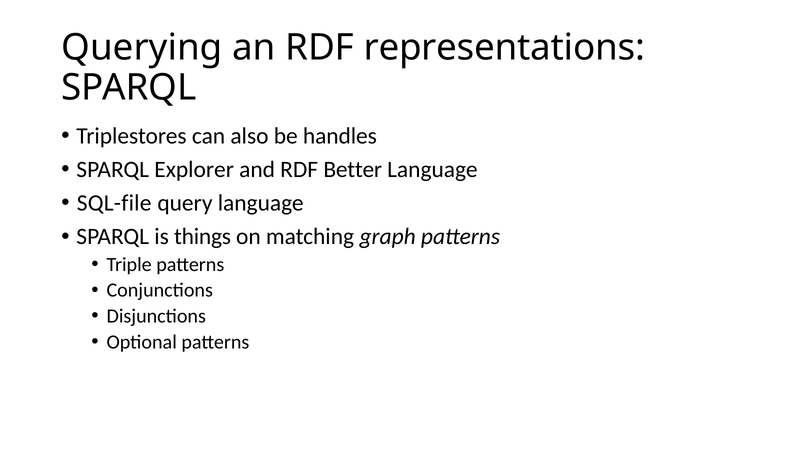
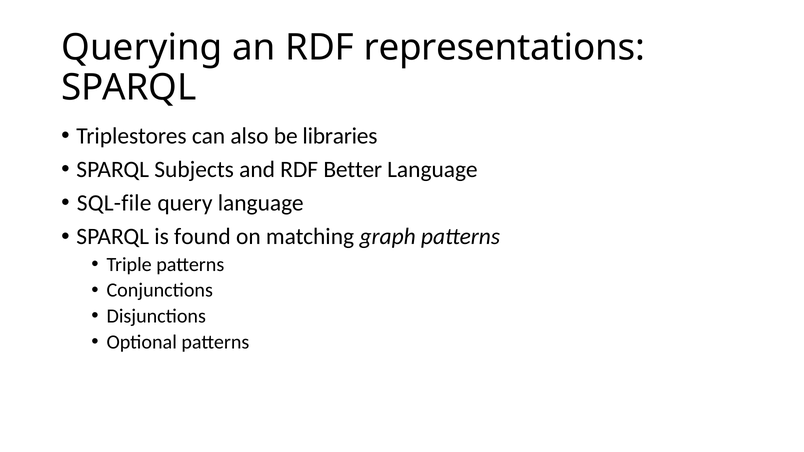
handles: handles -> libraries
Explorer: Explorer -> Subjects
things: things -> found
